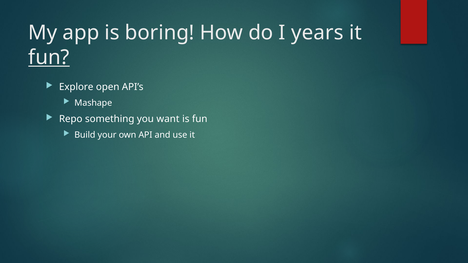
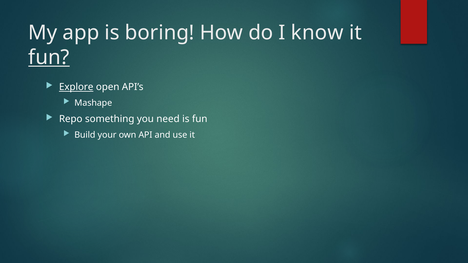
years: years -> know
Explore underline: none -> present
want: want -> need
